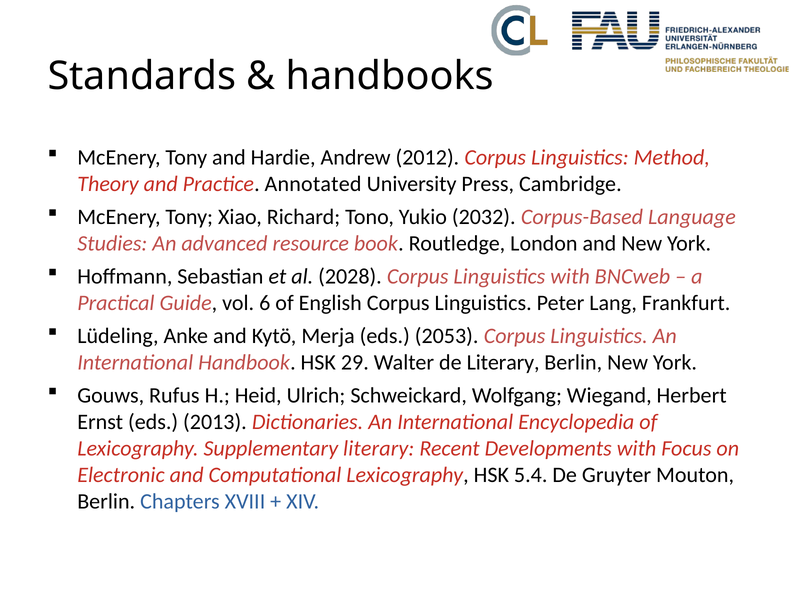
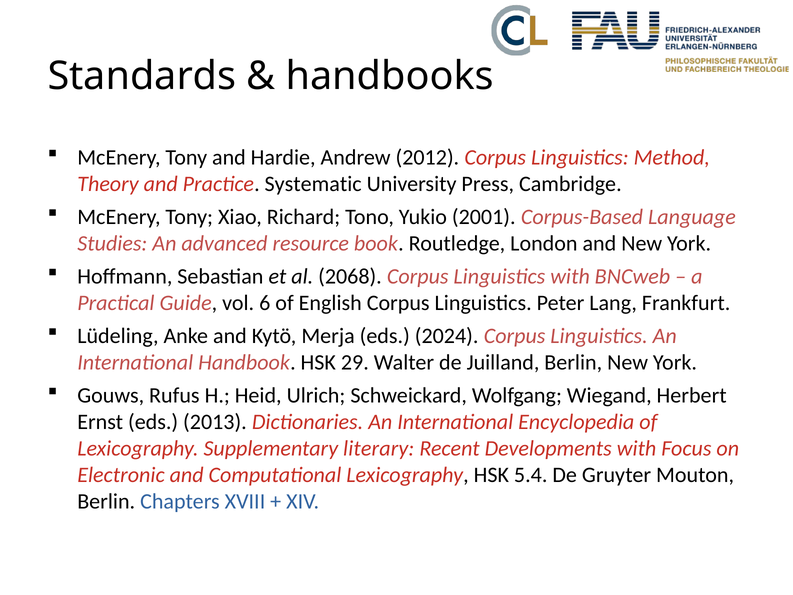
Annotated: Annotated -> Systematic
2032: 2032 -> 2001
2028: 2028 -> 2068
2053: 2053 -> 2024
de Literary: Literary -> Juilland
